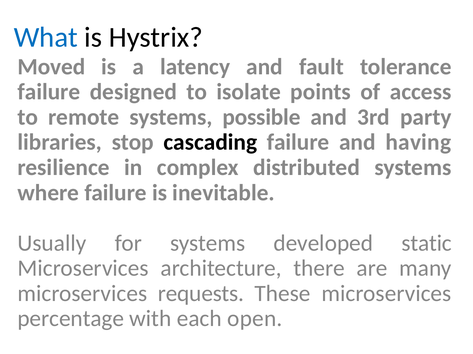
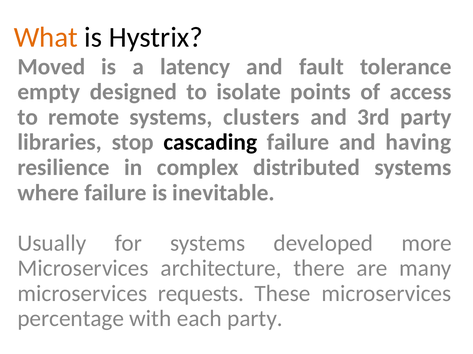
What colour: blue -> orange
failure at (49, 92): failure -> empty
possible: possible -> clusters
static: static -> more
each open: open -> party
